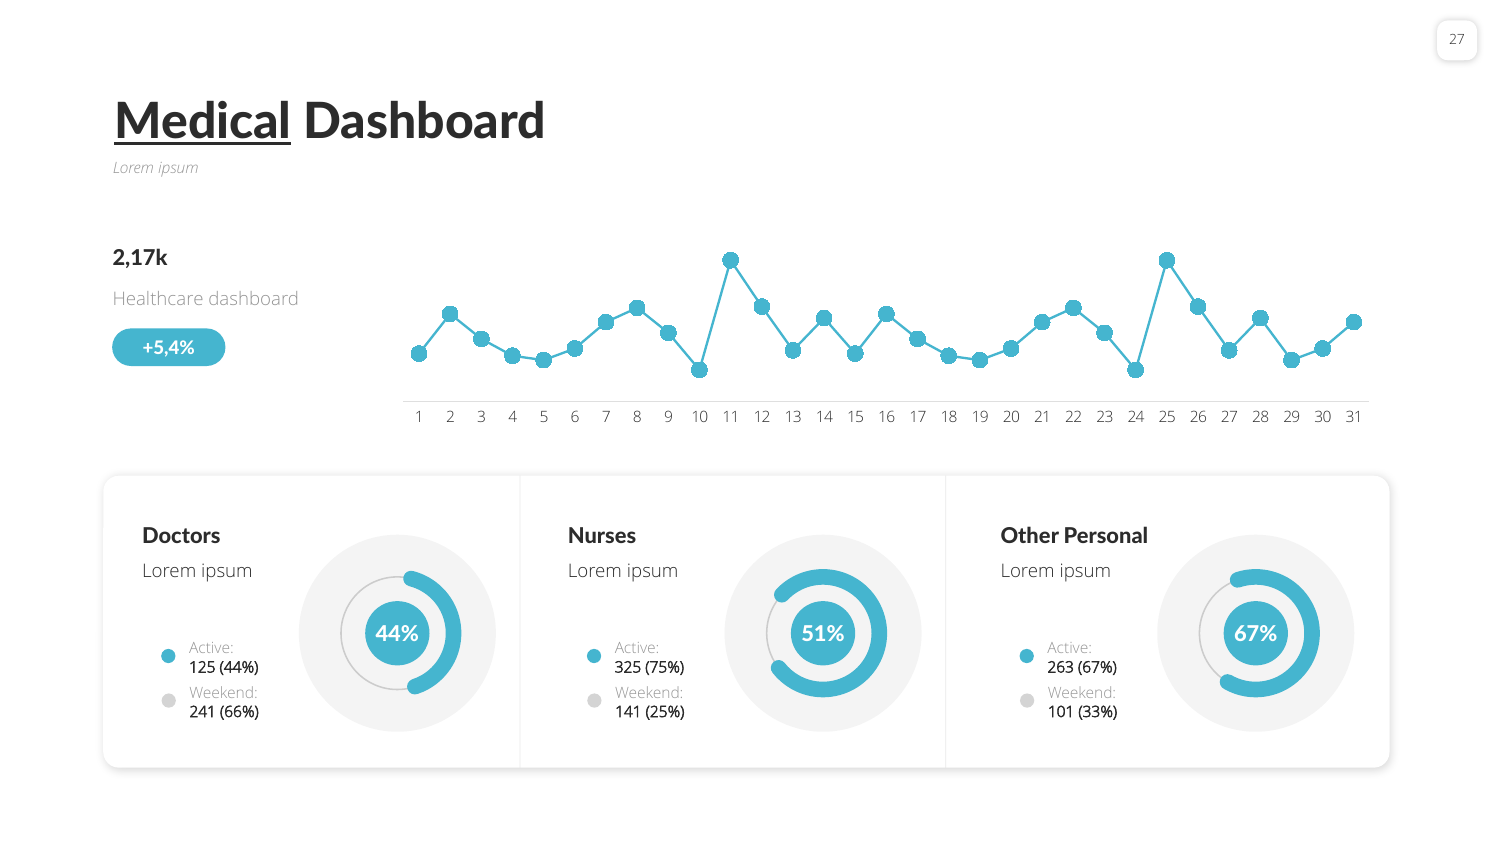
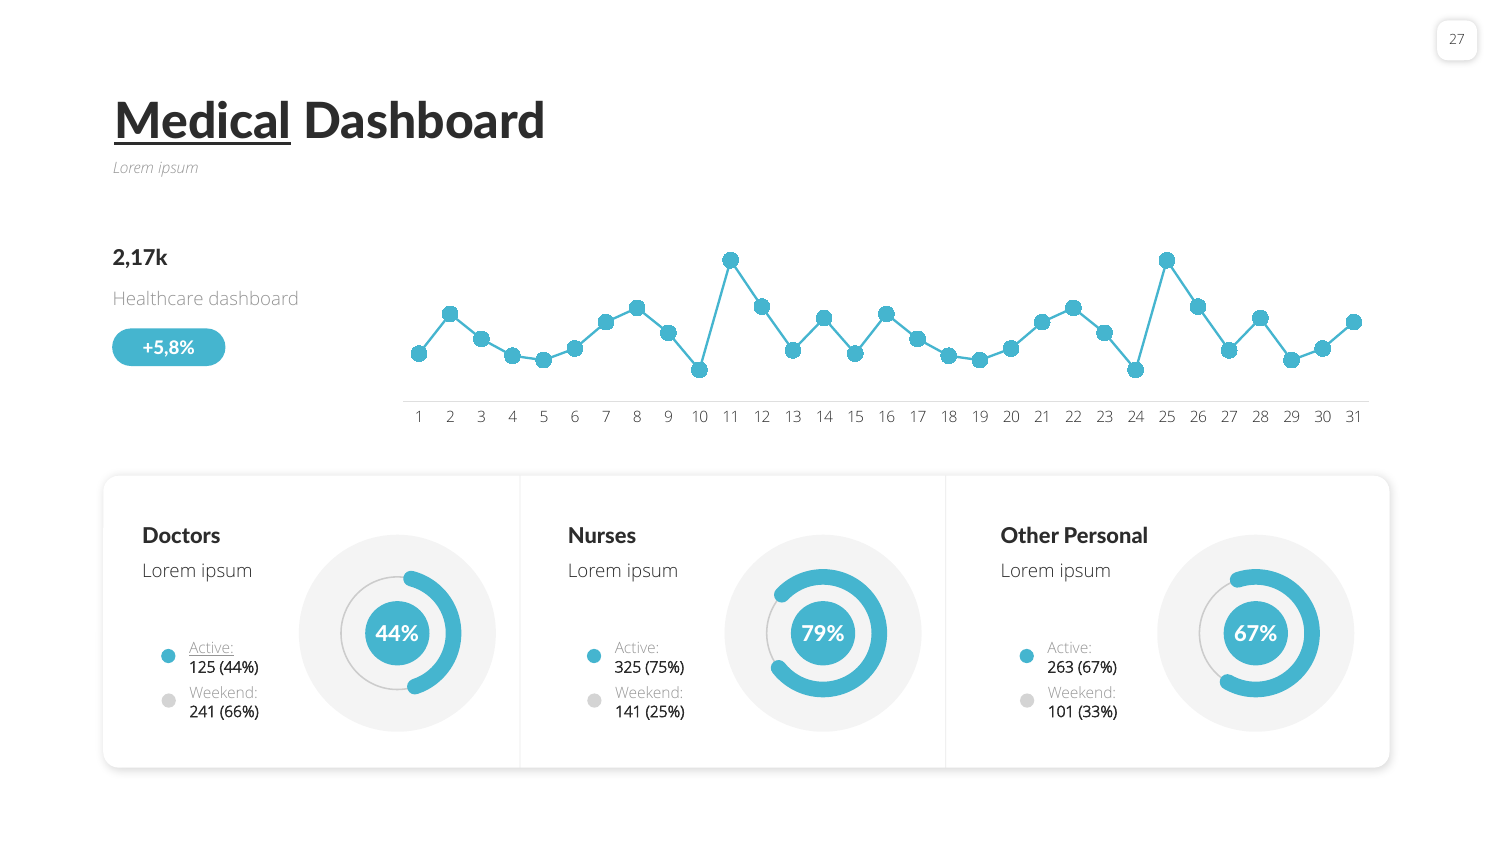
+5,4%: +5,4% -> +5,8%
51%: 51% -> 79%
Active at (211, 649) underline: none -> present
